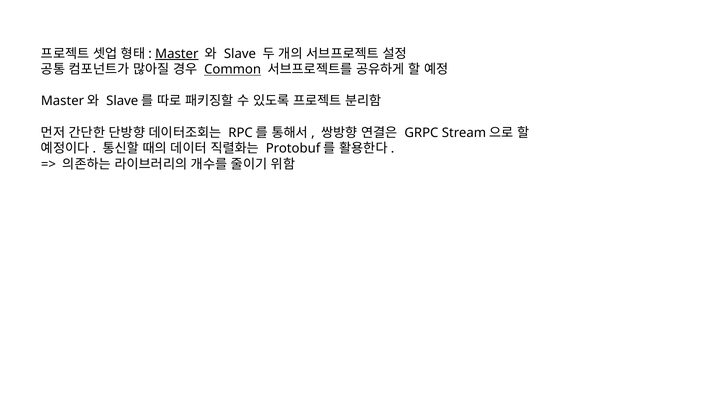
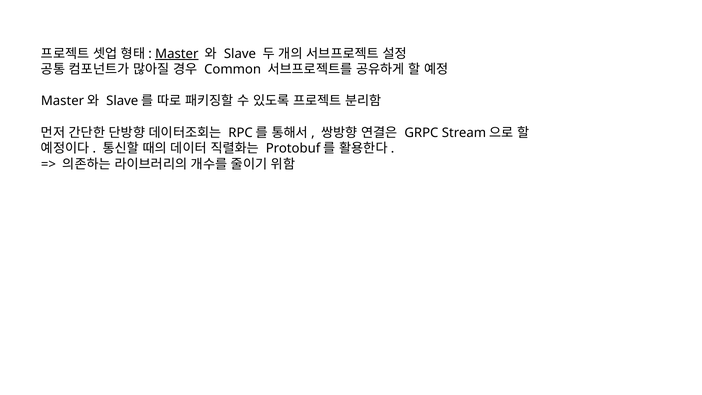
Common underline: present -> none
